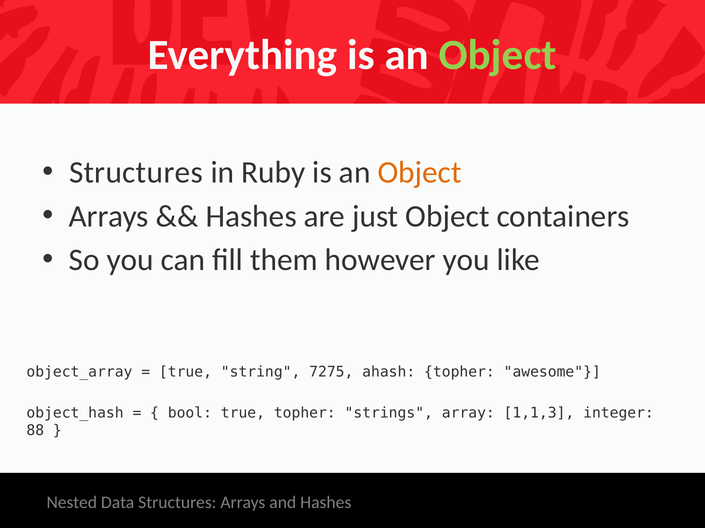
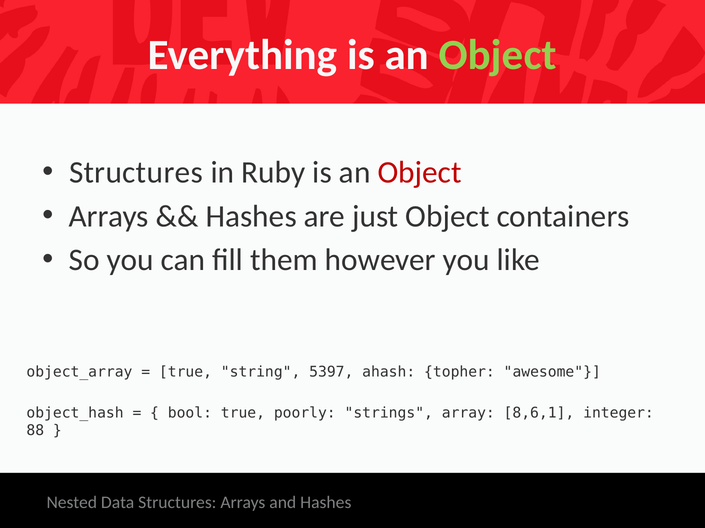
Object at (419, 173) colour: orange -> red
7275: 7275 -> 5397
true topher: topher -> poorly
1,1,3: 1,1,3 -> 8,6,1
